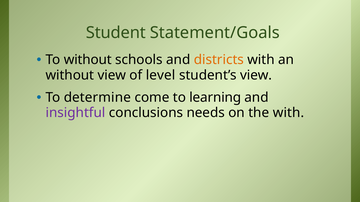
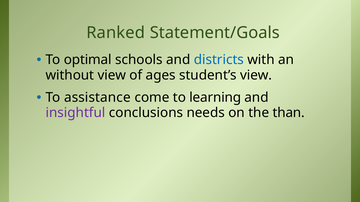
Student: Student -> Ranked
To without: without -> optimal
districts colour: orange -> blue
level: level -> ages
determine: determine -> assistance
the with: with -> than
